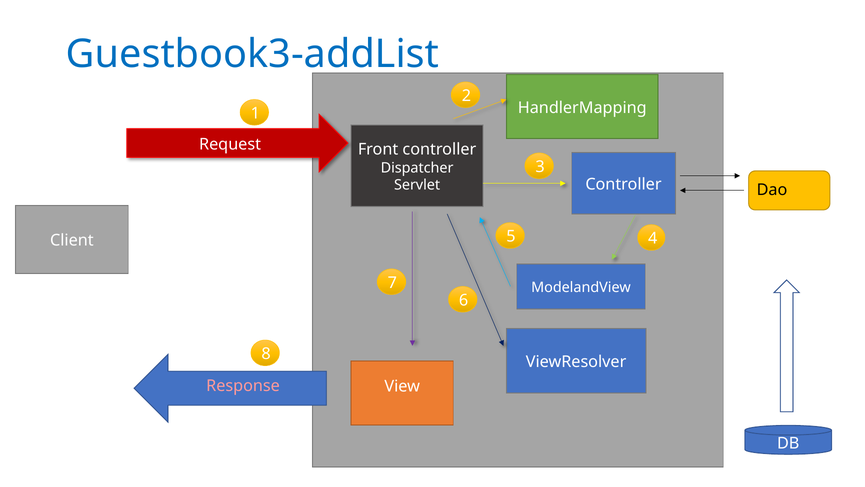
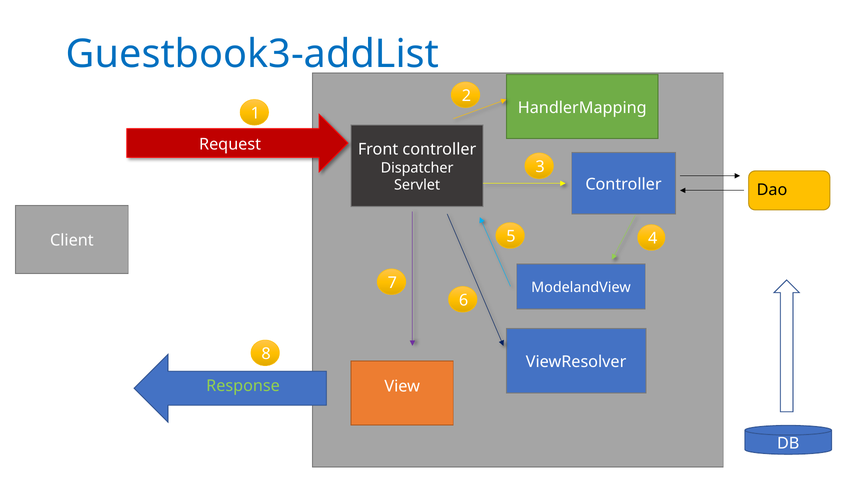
Response colour: pink -> light green
